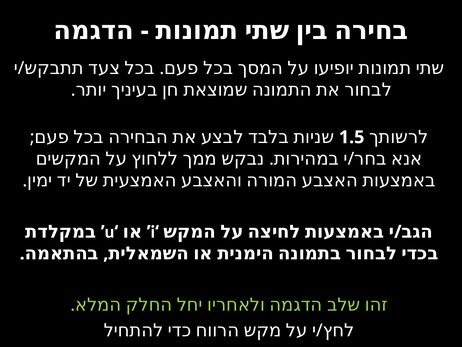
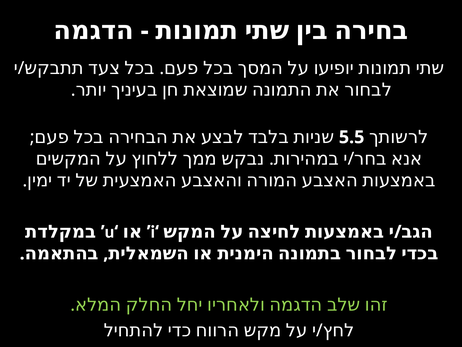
1.5: 1.5 -> 5.5
